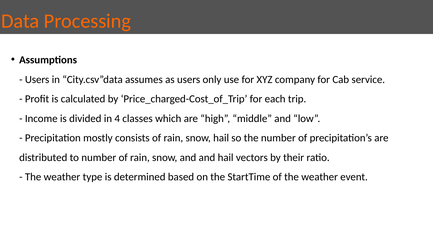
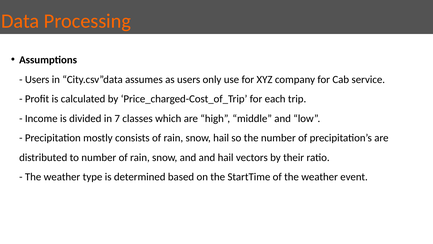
4: 4 -> 7
